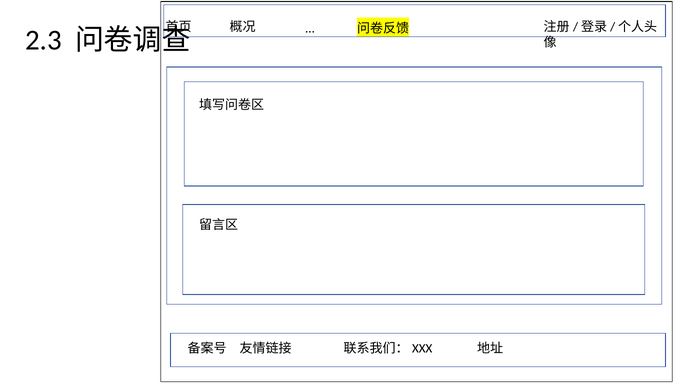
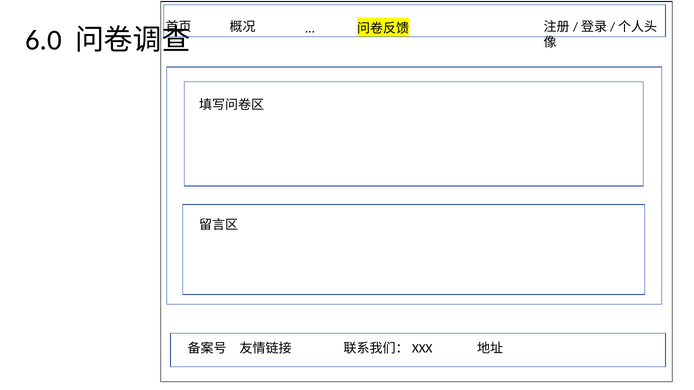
2.3: 2.3 -> 6.0
